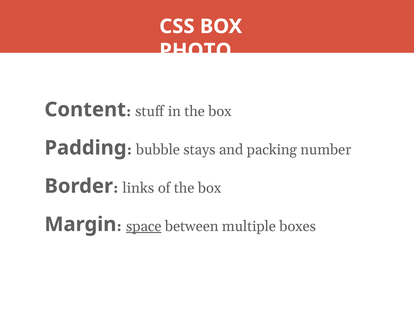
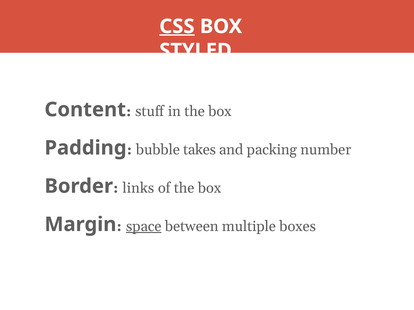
CSS underline: none -> present
PHOTO: PHOTO -> STYLED
stays: stays -> takes
